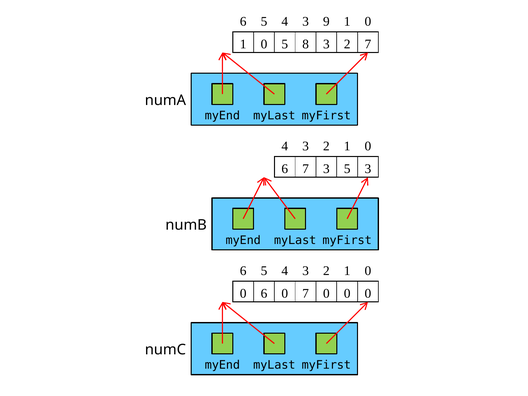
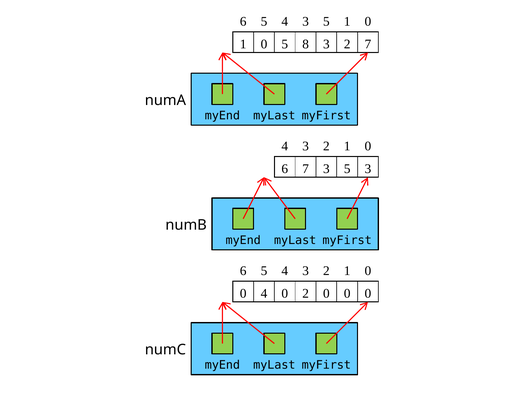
4 3 9: 9 -> 5
6 at (264, 293): 6 -> 4
0 7: 7 -> 2
